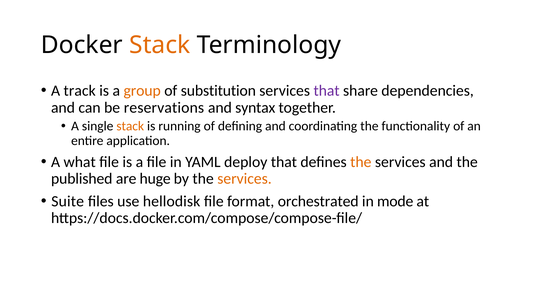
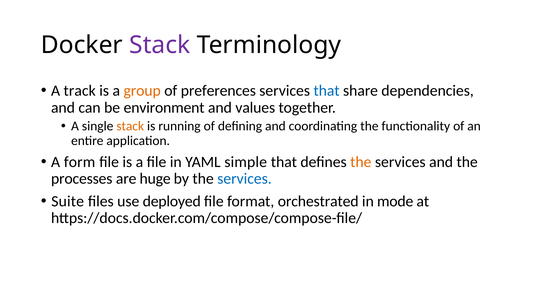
Stack at (160, 45) colour: orange -> purple
substitution: substitution -> preferences
that at (327, 91) colour: purple -> blue
reservations: reservations -> environment
syntax: syntax -> values
what: what -> form
deploy: deploy -> simple
published: published -> processes
services at (245, 179) colour: orange -> blue
hellodisk: hellodisk -> deployed
